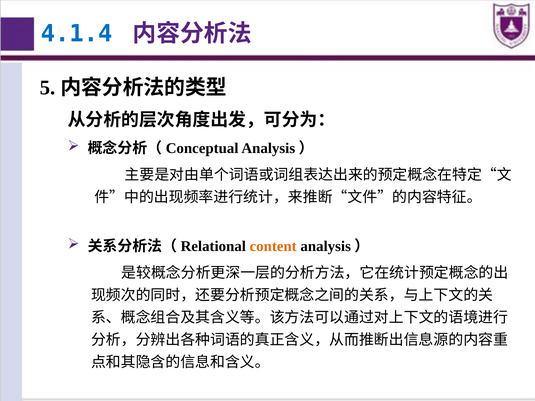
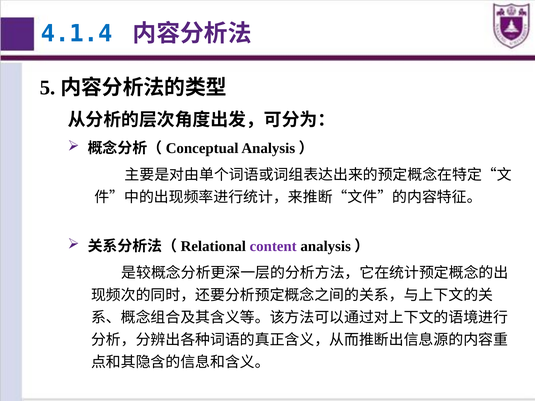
content colour: orange -> purple
